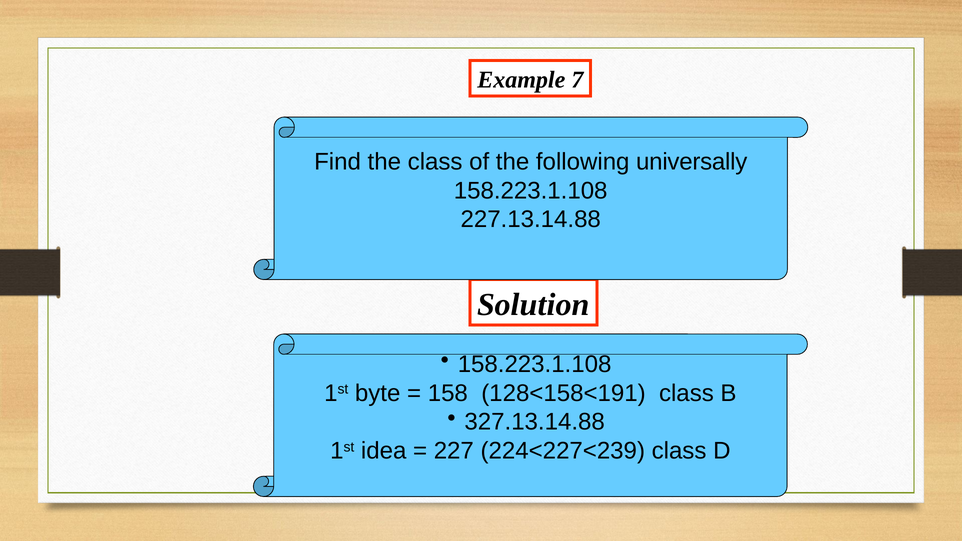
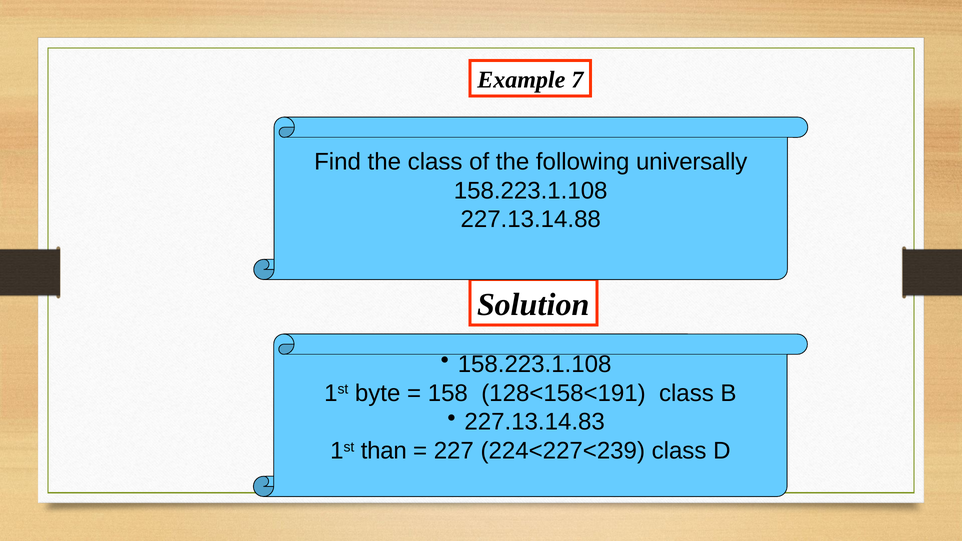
327.13.14.88: 327.13.14.88 -> 227.13.14.83
idea: idea -> than
